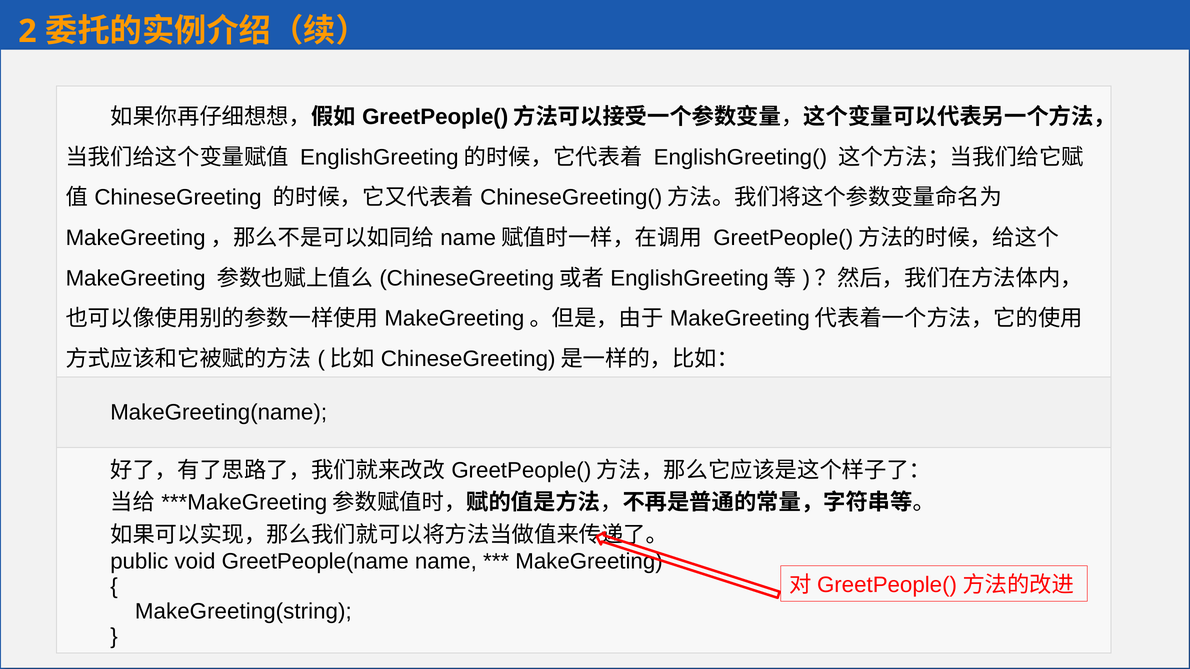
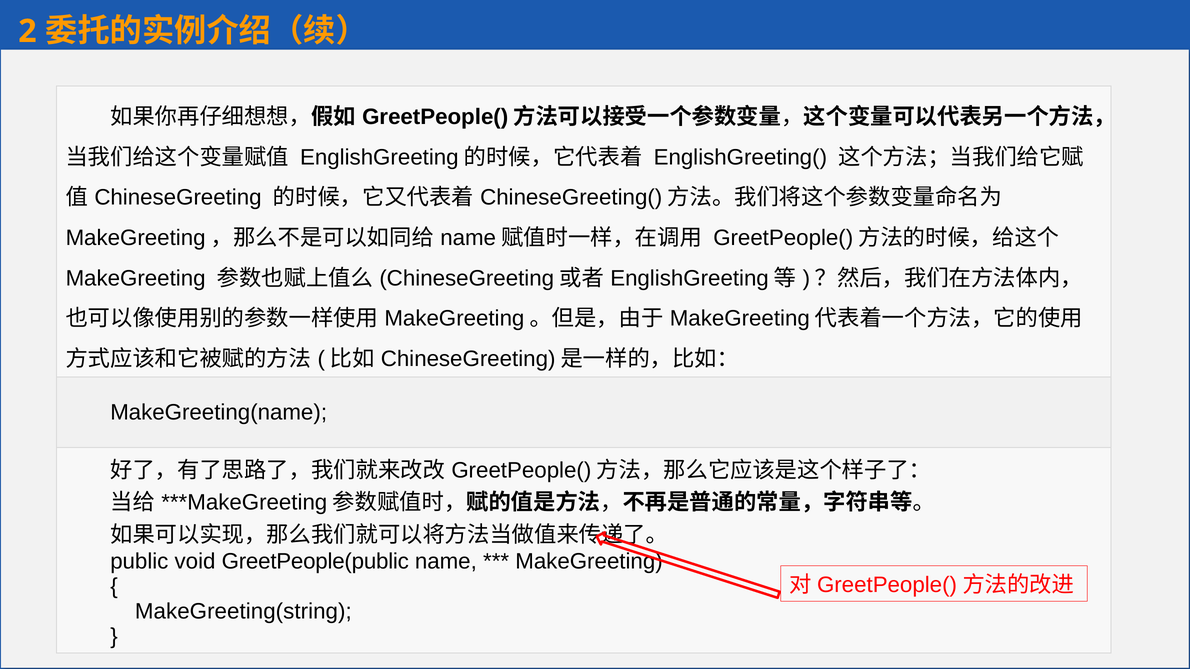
GreetPeople(name: GreetPeople(name -> GreetPeople(public
